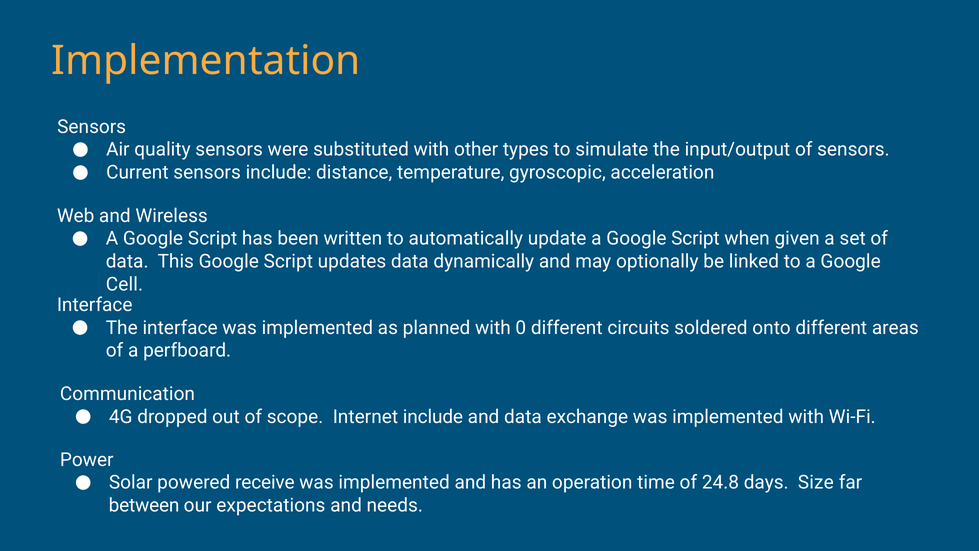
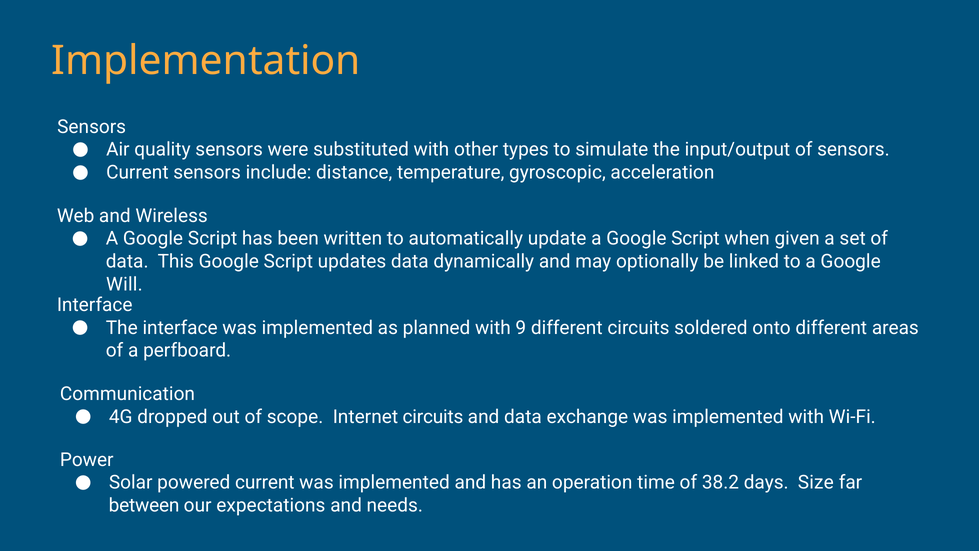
Cell: Cell -> Will
0: 0 -> 9
Internet include: include -> circuits
powered receive: receive -> current
24.8: 24.8 -> 38.2
